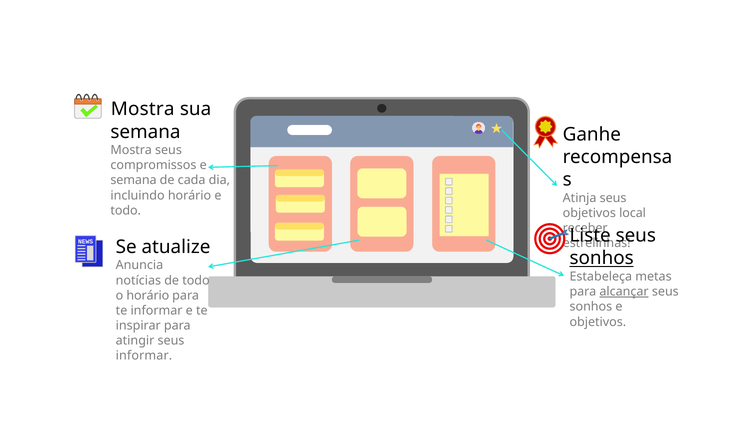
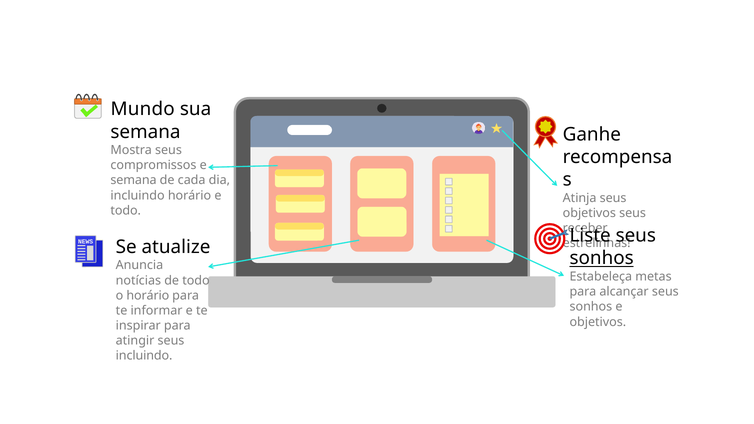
Mostra at (143, 109): Mostra -> Mundo
objetivos local: local -> seus
alcançar underline: present -> none
informar at (144, 356): informar -> incluindo
